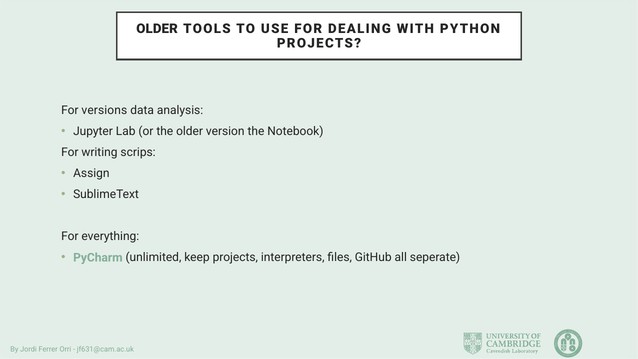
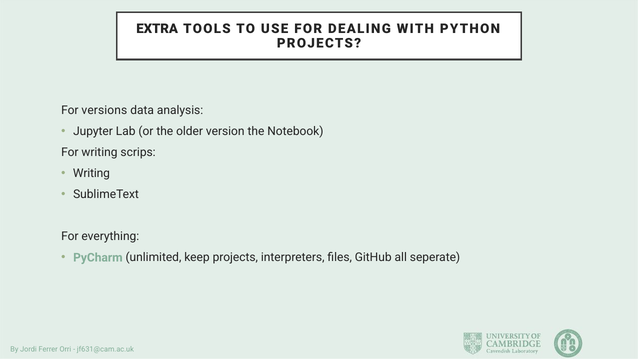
OLDER at (157, 29): OLDER -> EXTRA
Assign at (91, 173): Assign -> Writing
